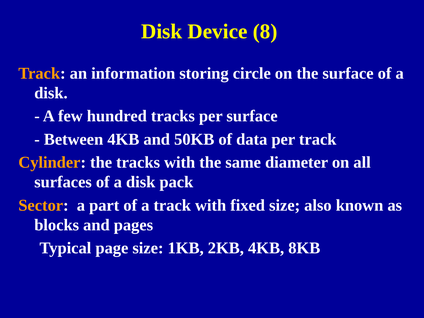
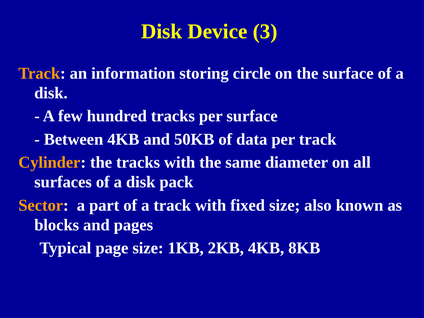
8: 8 -> 3
